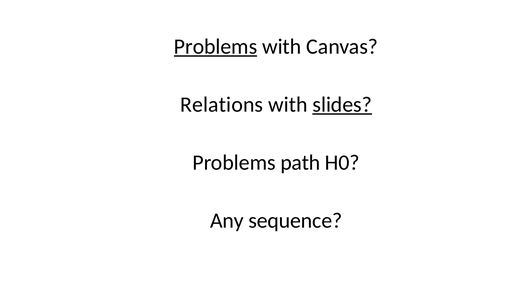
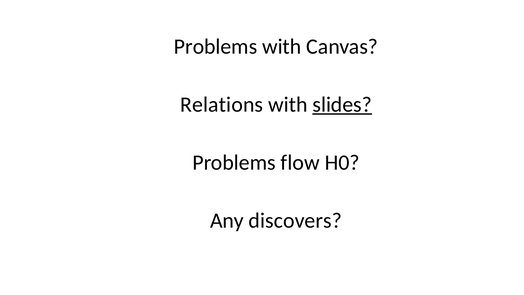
Problems at (216, 46) underline: present -> none
path: path -> flow
sequence: sequence -> discovers
